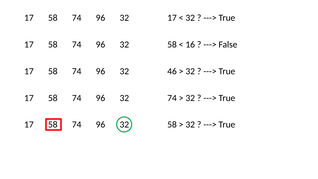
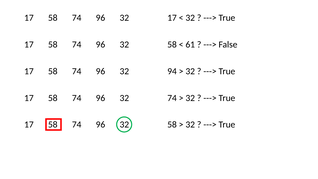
16: 16 -> 61
46: 46 -> 94
